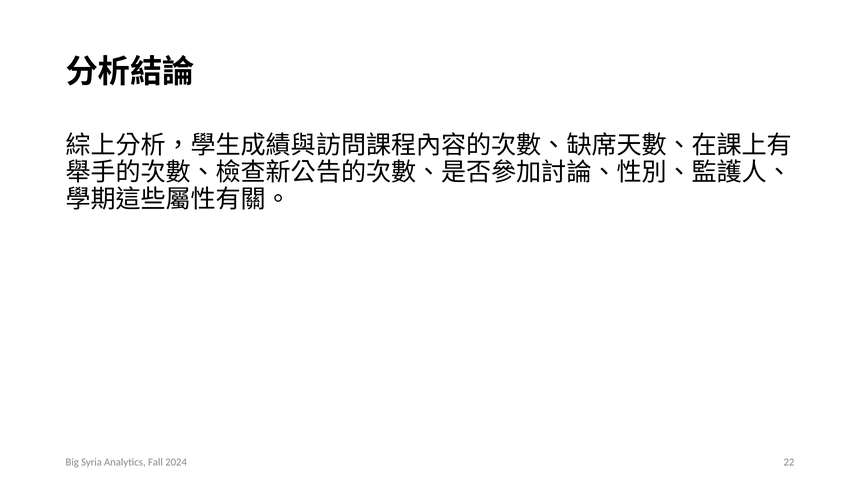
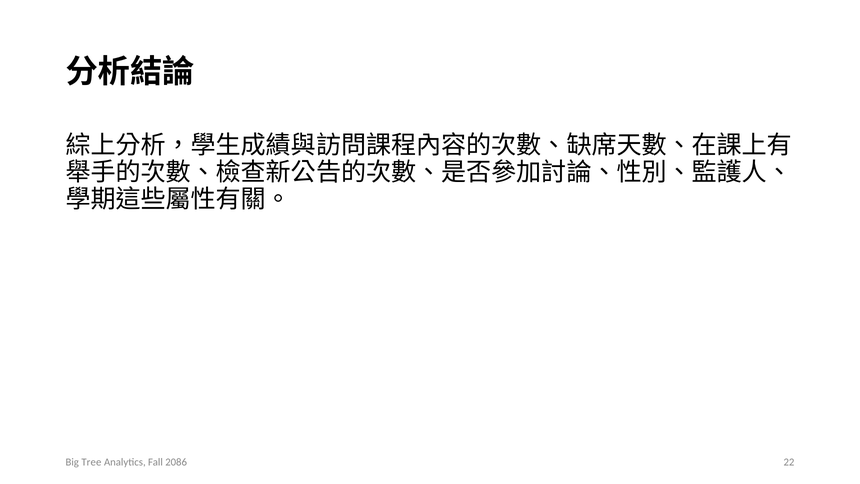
Syria: Syria -> Tree
2024: 2024 -> 2086
